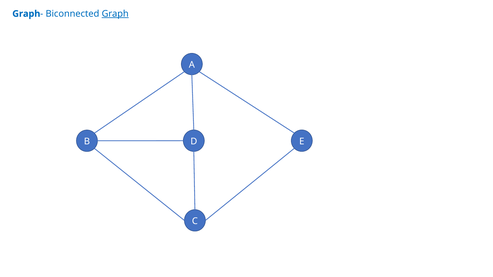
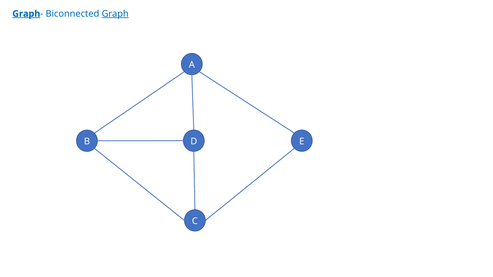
Graph at (26, 14) underline: none -> present
